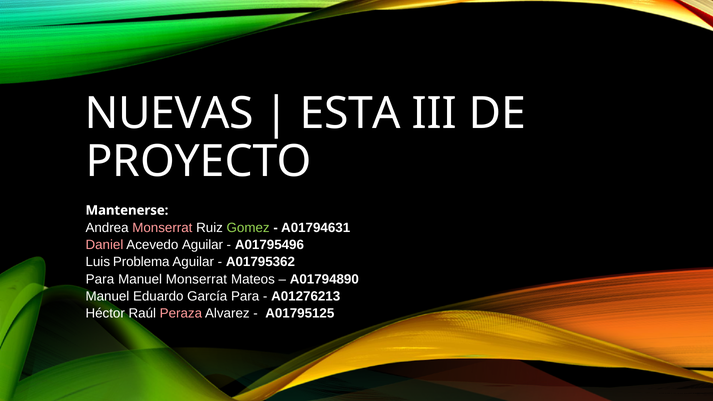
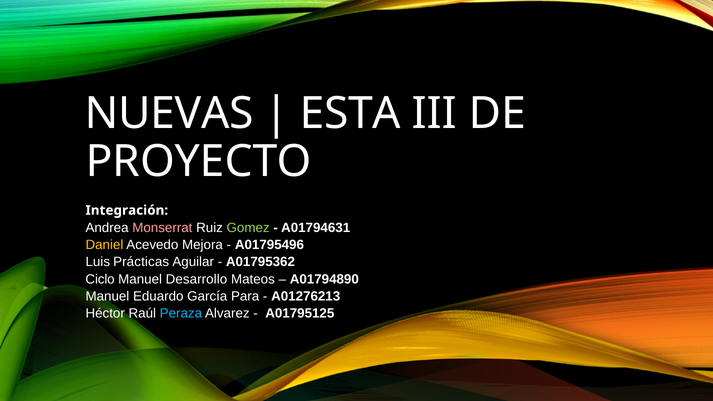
Mantenerse: Mantenerse -> Integración
Daniel colour: pink -> yellow
Acevedo Aguilar: Aguilar -> Mejora
Problema: Problema -> Prácticas
Para at (100, 279): Para -> Ciclo
Manuel Monserrat: Monserrat -> Desarrollo
Peraza colour: pink -> light blue
